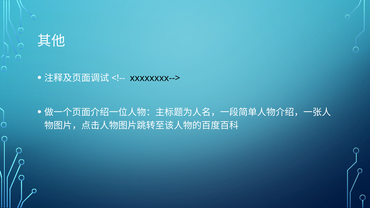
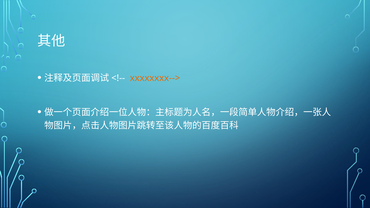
xxxxxxxx--> colour: black -> orange
